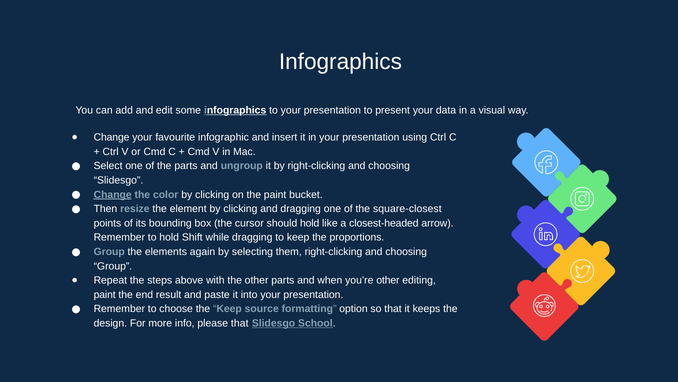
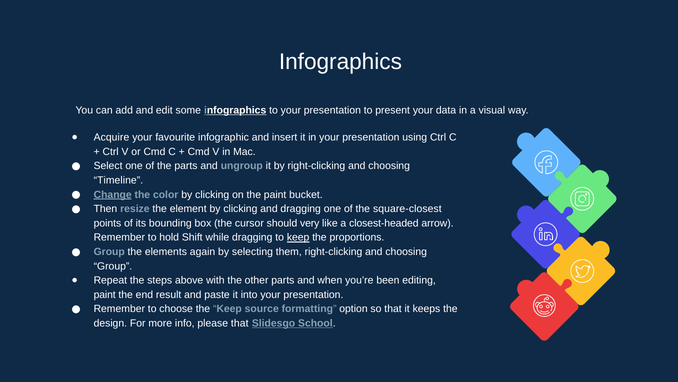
Change at (112, 137): Change -> Acquire
Slidesgo at (118, 180): Slidesgo -> Timeline
should hold: hold -> very
keep at (298, 237) underline: none -> present
you’re other: other -> been
